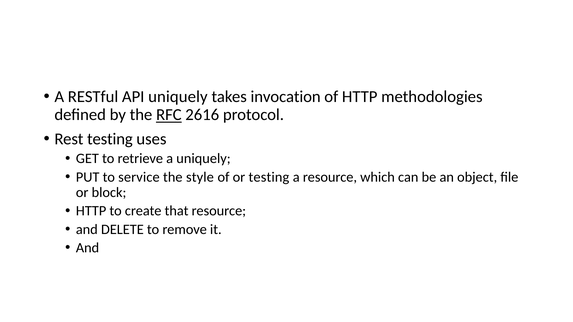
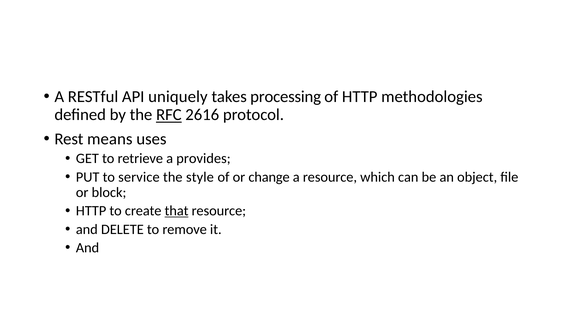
invocation: invocation -> processing
Rest testing: testing -> means
a uniquely: uniquely -> provides
or testing: testing -> change
that underline: none -> present
